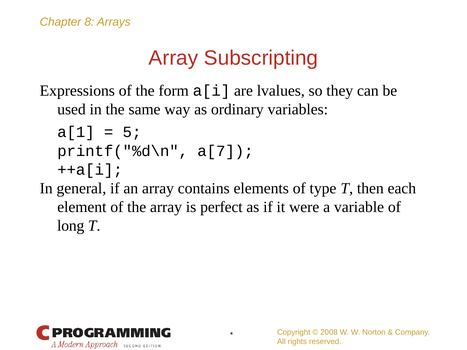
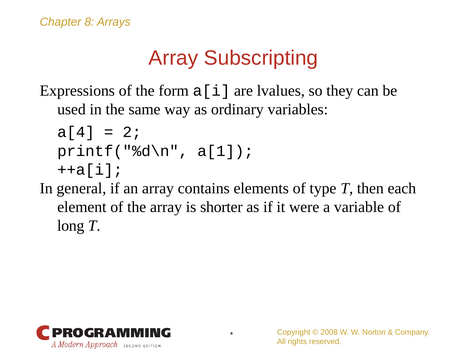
a[1: a[1 -> a[4
5: 5 -> 2
a[7: a[7 -> a[1
perfect: perfect -> shorter
